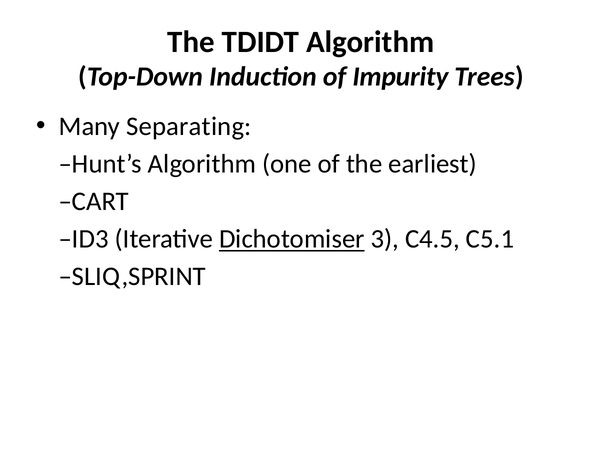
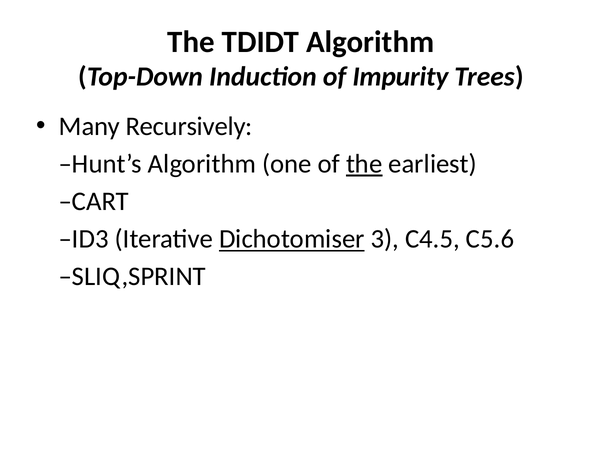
Separating: Separating -> Recursively
the at (364, 164) underline: none -> present
C5.1: C5.1 -> C5.6
